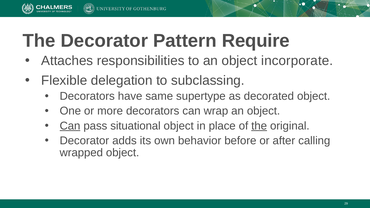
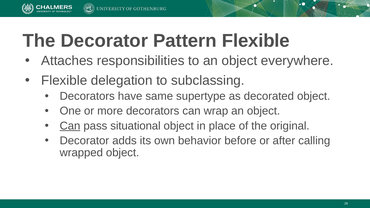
Pattern Require: Require -> Flexible
incorporate: incorporate -> everywhere
the at (259, 126) underline: present -> none
